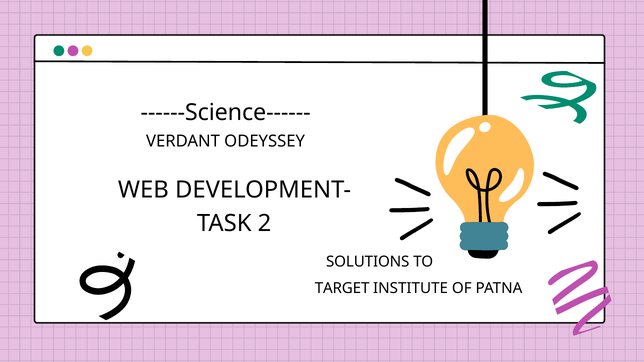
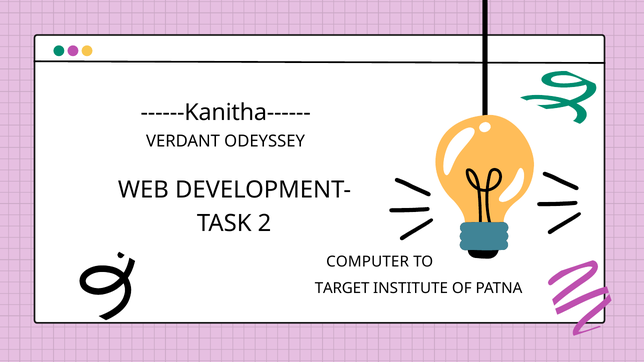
------Science------: ------Science------ -> ------Kanitha------
SOLUTIONS: SOLUTIONS -> COMPUTER
